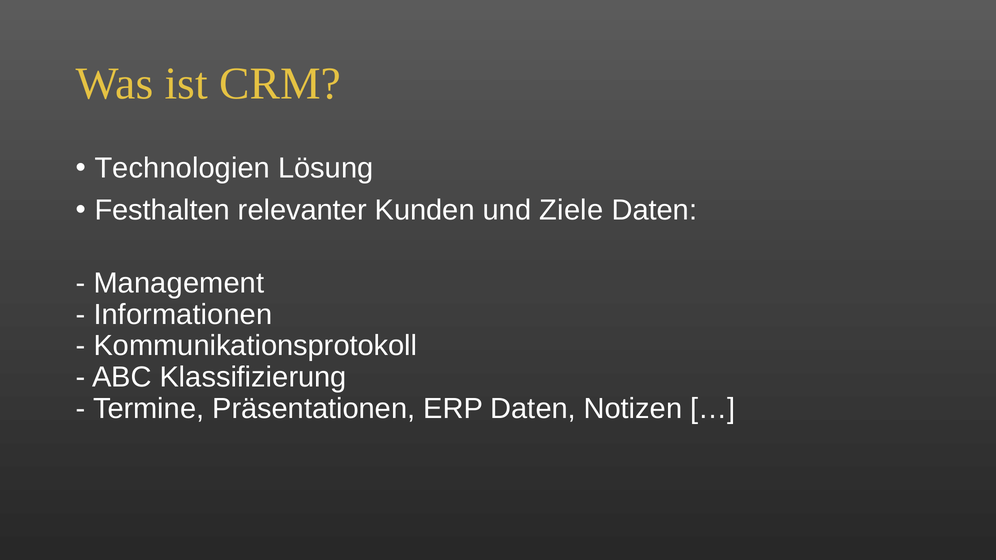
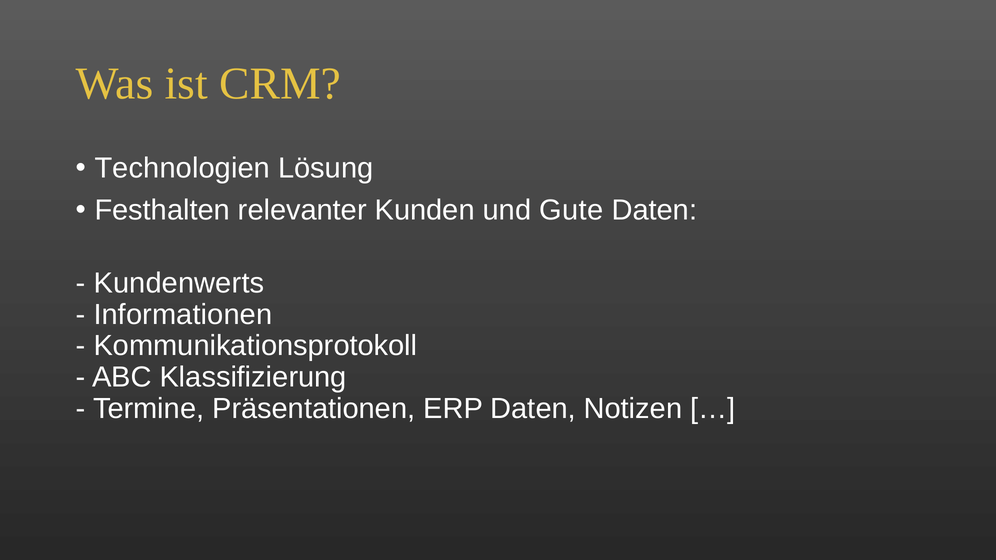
Ziele: Ziele -> Gute
Management: Management -> Kundenwerts
